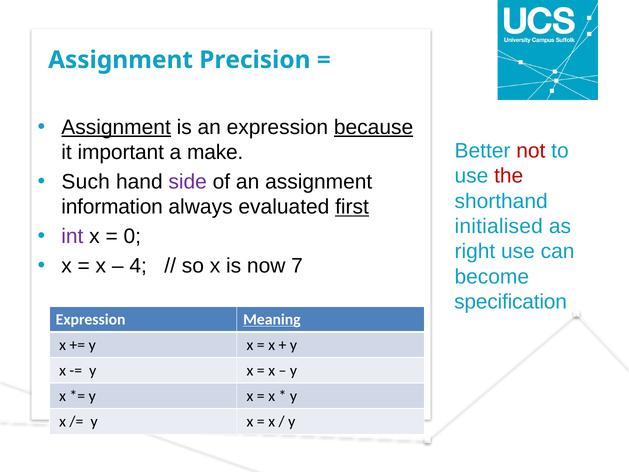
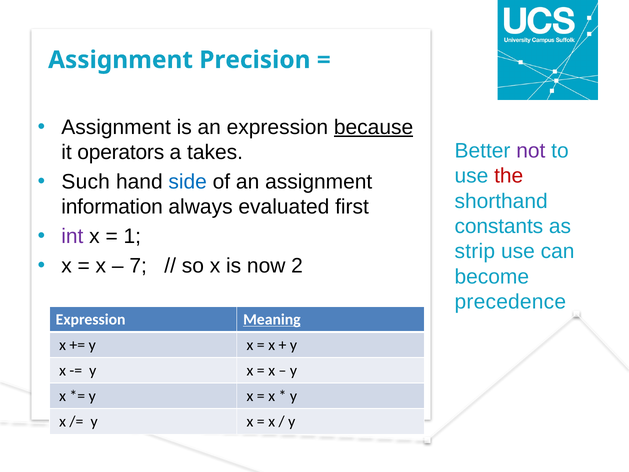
Assignment at (116, 127) underline: present -> none
not colour: red -> purple
important: important -> operators
make: make -> takes
side colour: purple -> blue
first underline: present -> none
initialised: initialised -> constants
0: 0 -> 1
right: right -> strip
4: 4 -> 7
7: 7 -> 2
specification: specification -> precedence
